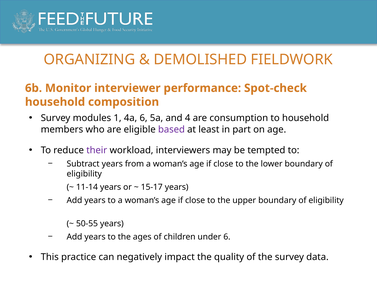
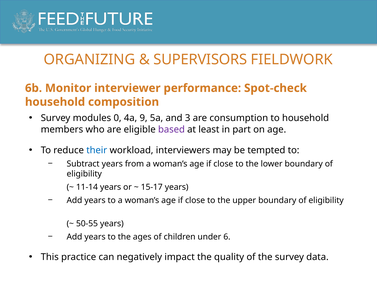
DEMOLISHED: DEMOLISHED -> SUPERVISORS
1: 1 -> 0
4a 6: 6 -> 9
4: 4 -> 3
their colour: purple -> blue
